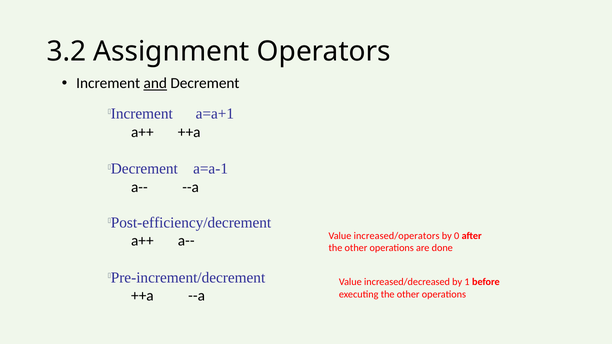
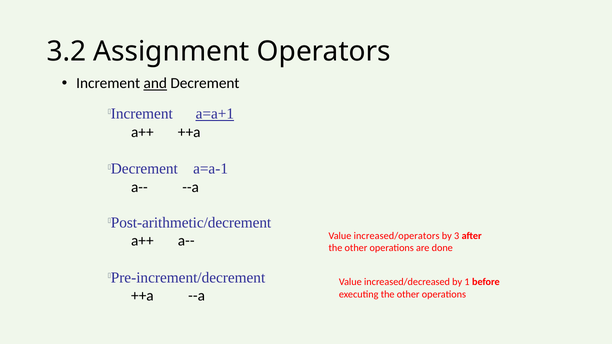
a=a+1 underline: none -> present
Post-efficiency/decrement: Post-efficiency/decrement -> Post-arithmetic/decrement
0: 0 -> 3
